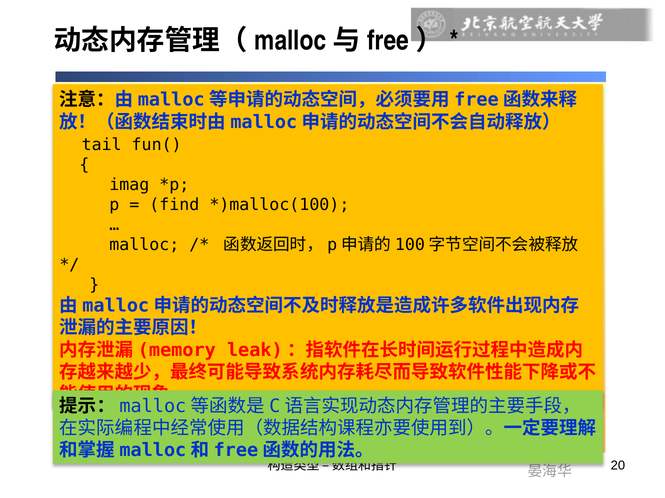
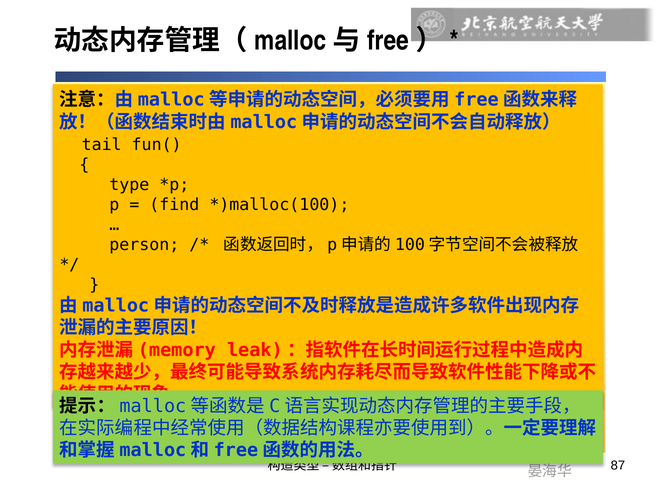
imag: imag -> type
malloc: malloc -> person
20: 20 -> 87
